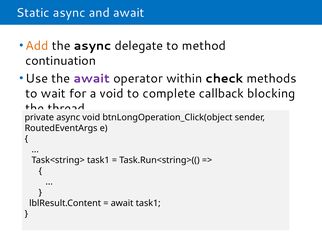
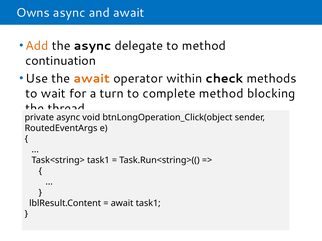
Static: Static -> Owns
await at (92, 79) colour: purple -> orange
a void: void -> turn
complete callback: callback -> method
